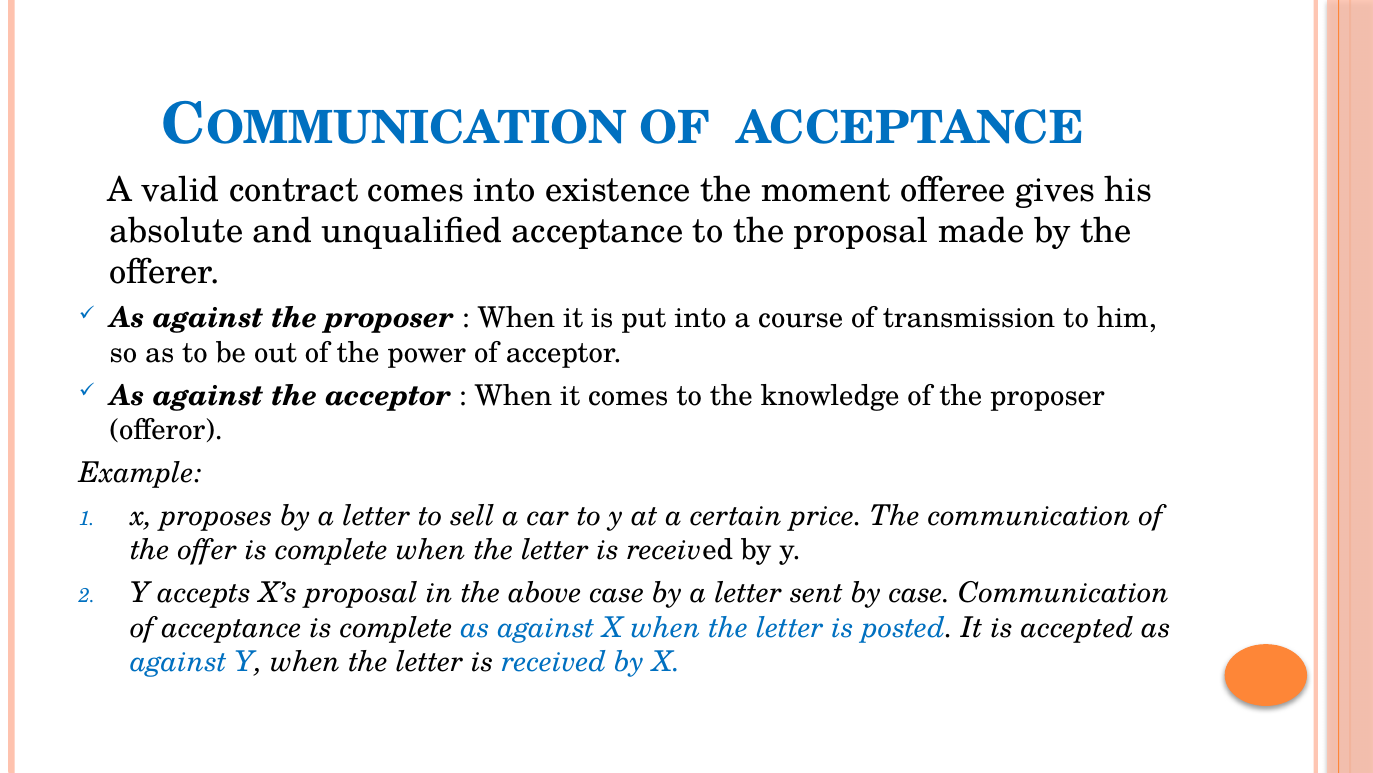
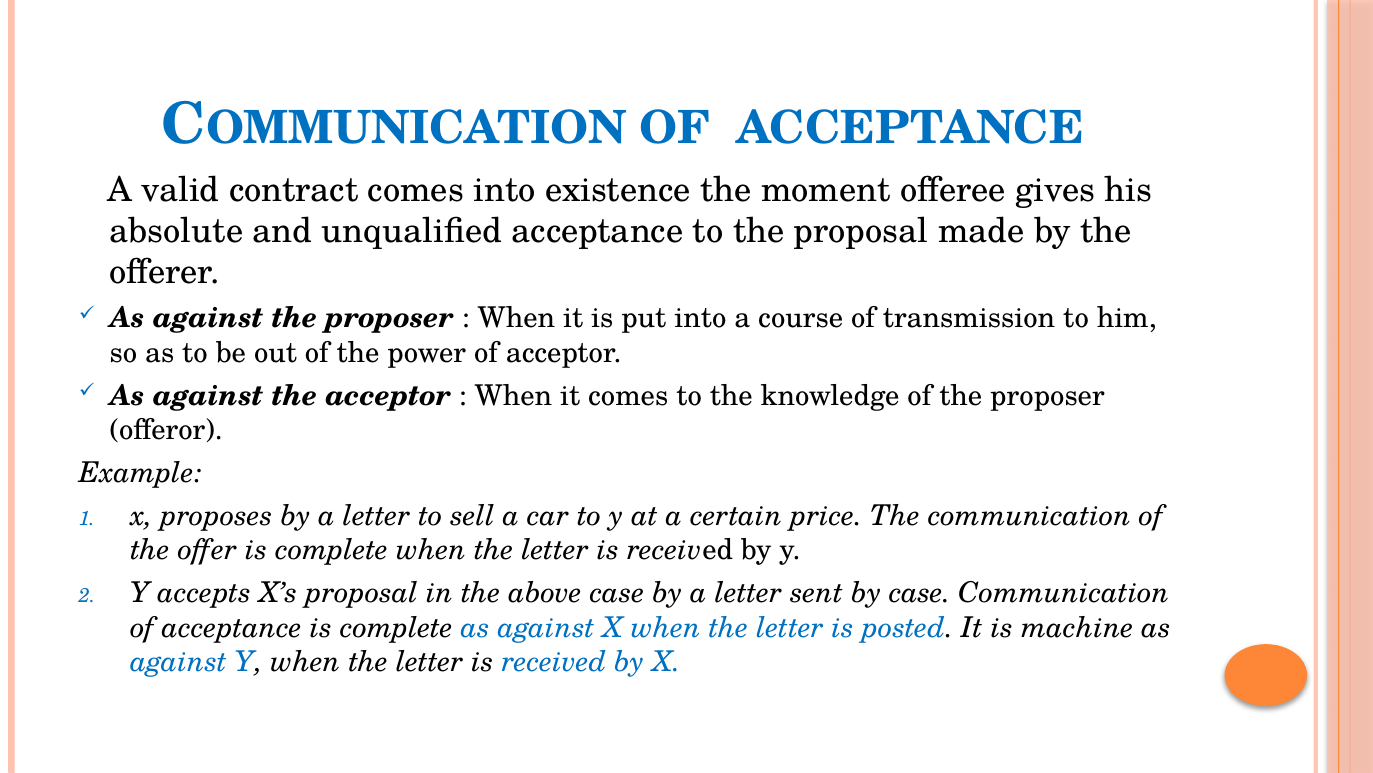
accepted: accepted -> machine
